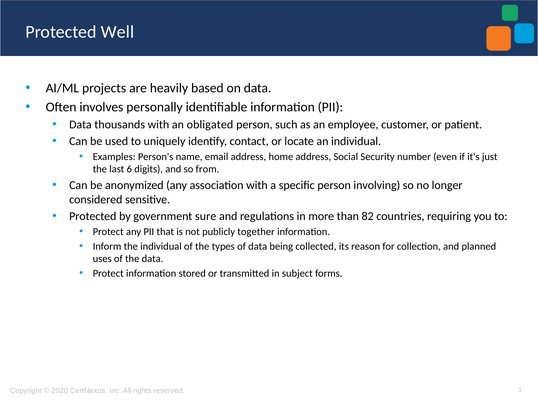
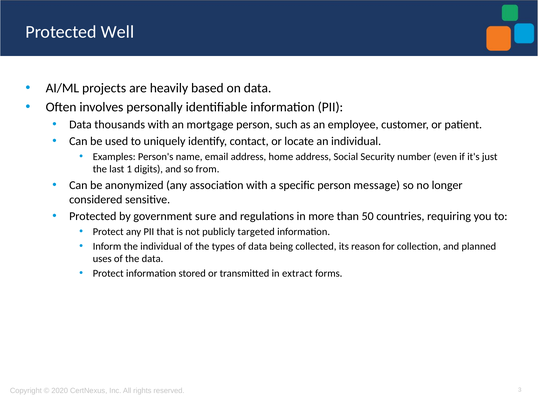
obligated: obligated -> mortgage
6: 6 -> 1
involving: involving -> message
82: 82 -> 50
together: together -> targeted
subject: subject -> extract
